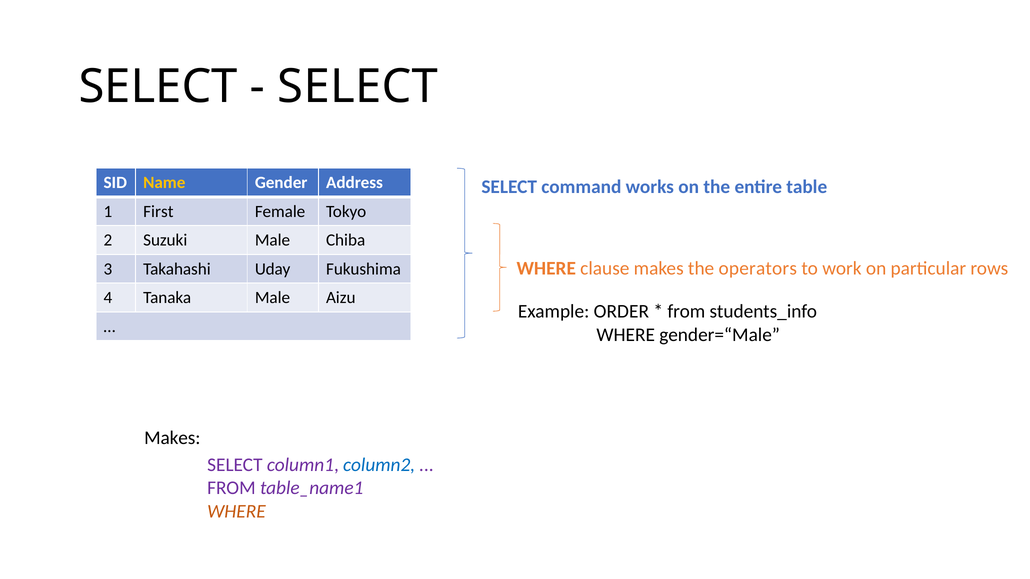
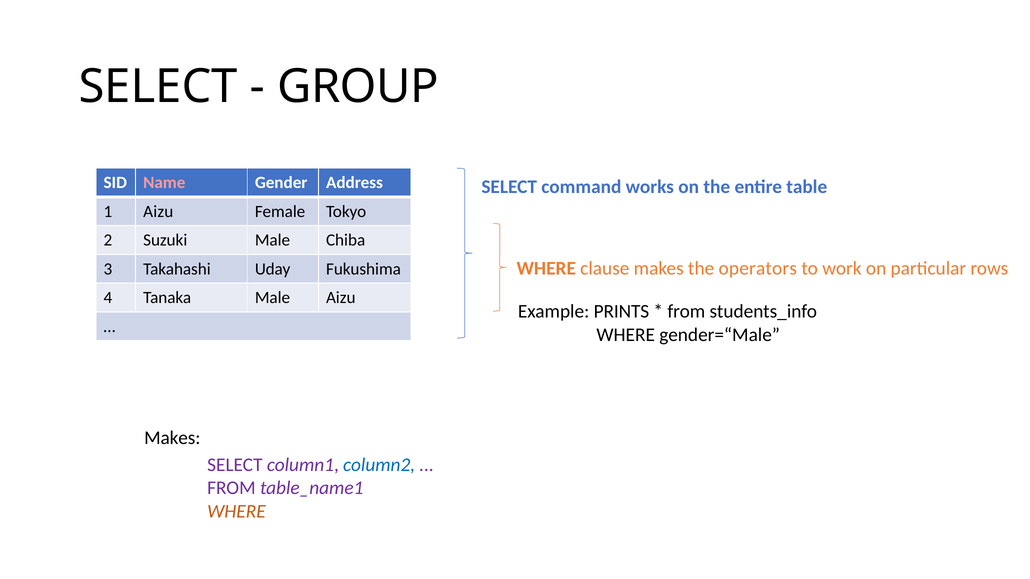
SELECT at (358, 87): SELECT -> GROUP
Name colour: yellow -> pink
1 First: First -> Aizu
ORDER: ORDER -> PRINTS
